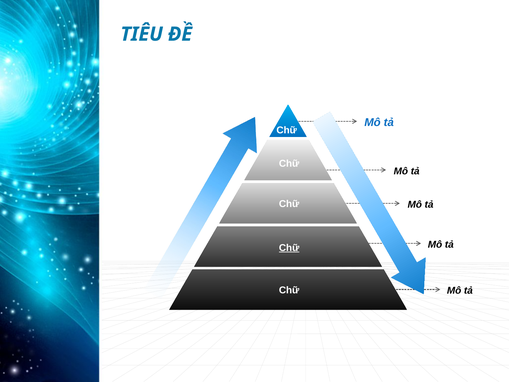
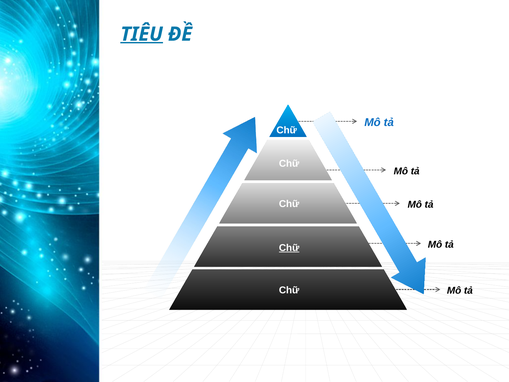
TIÊU underline: none -> present
